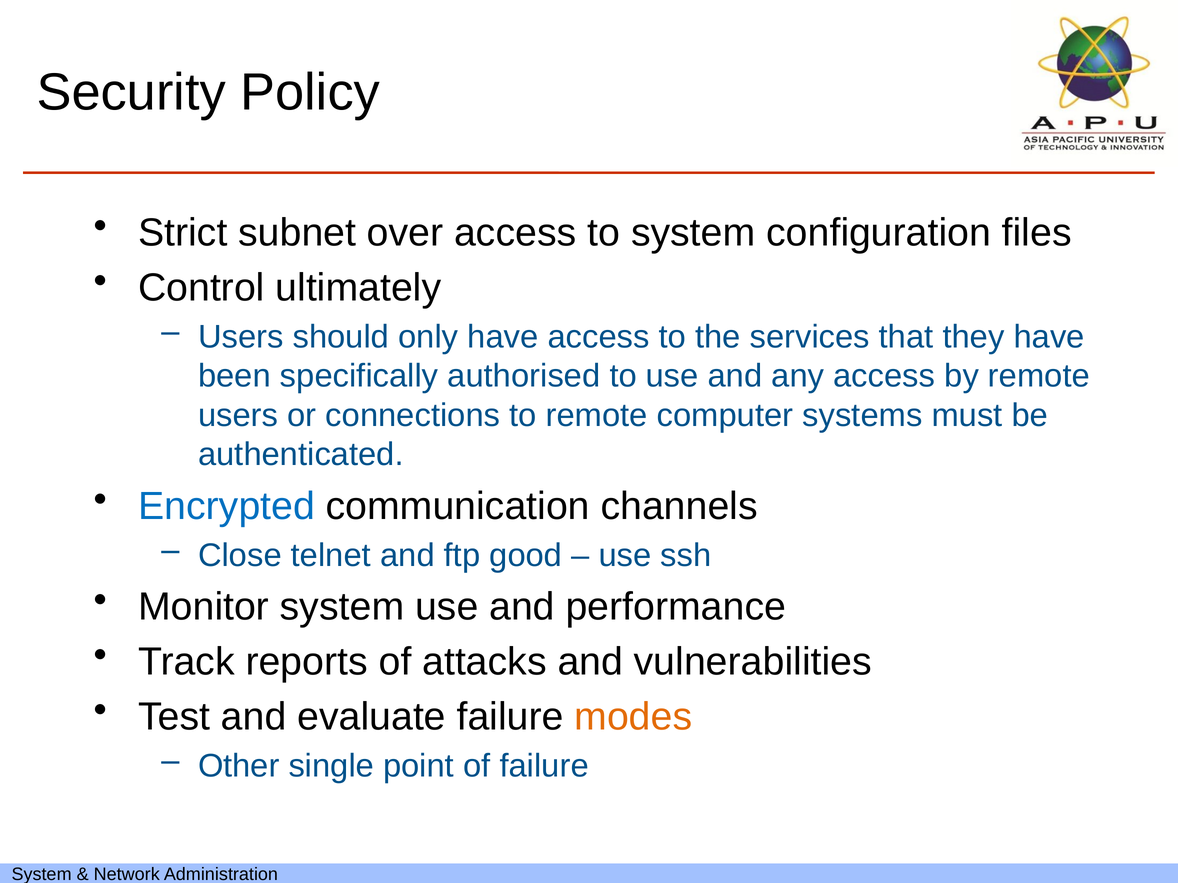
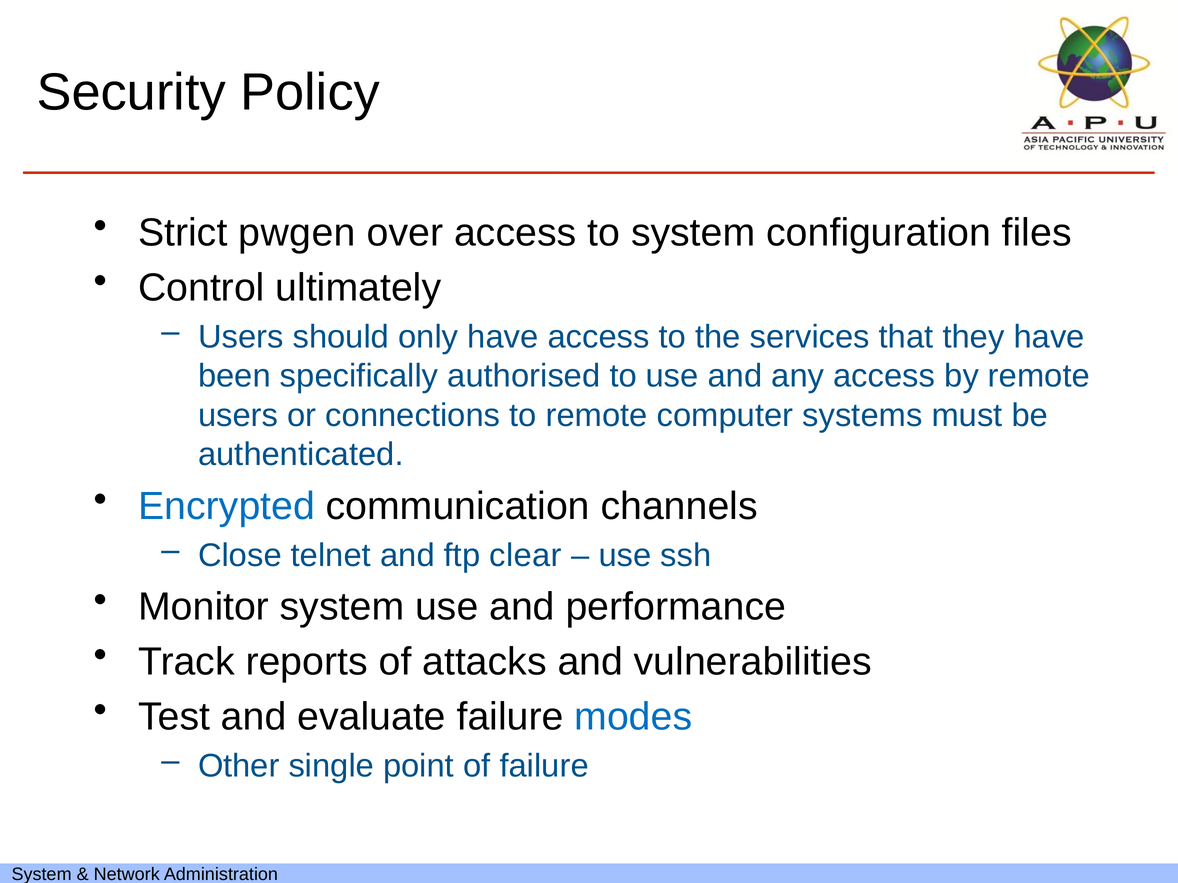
subnet: subnet -> pwgen
good: good -> clear
modes colour: orange -> blue
